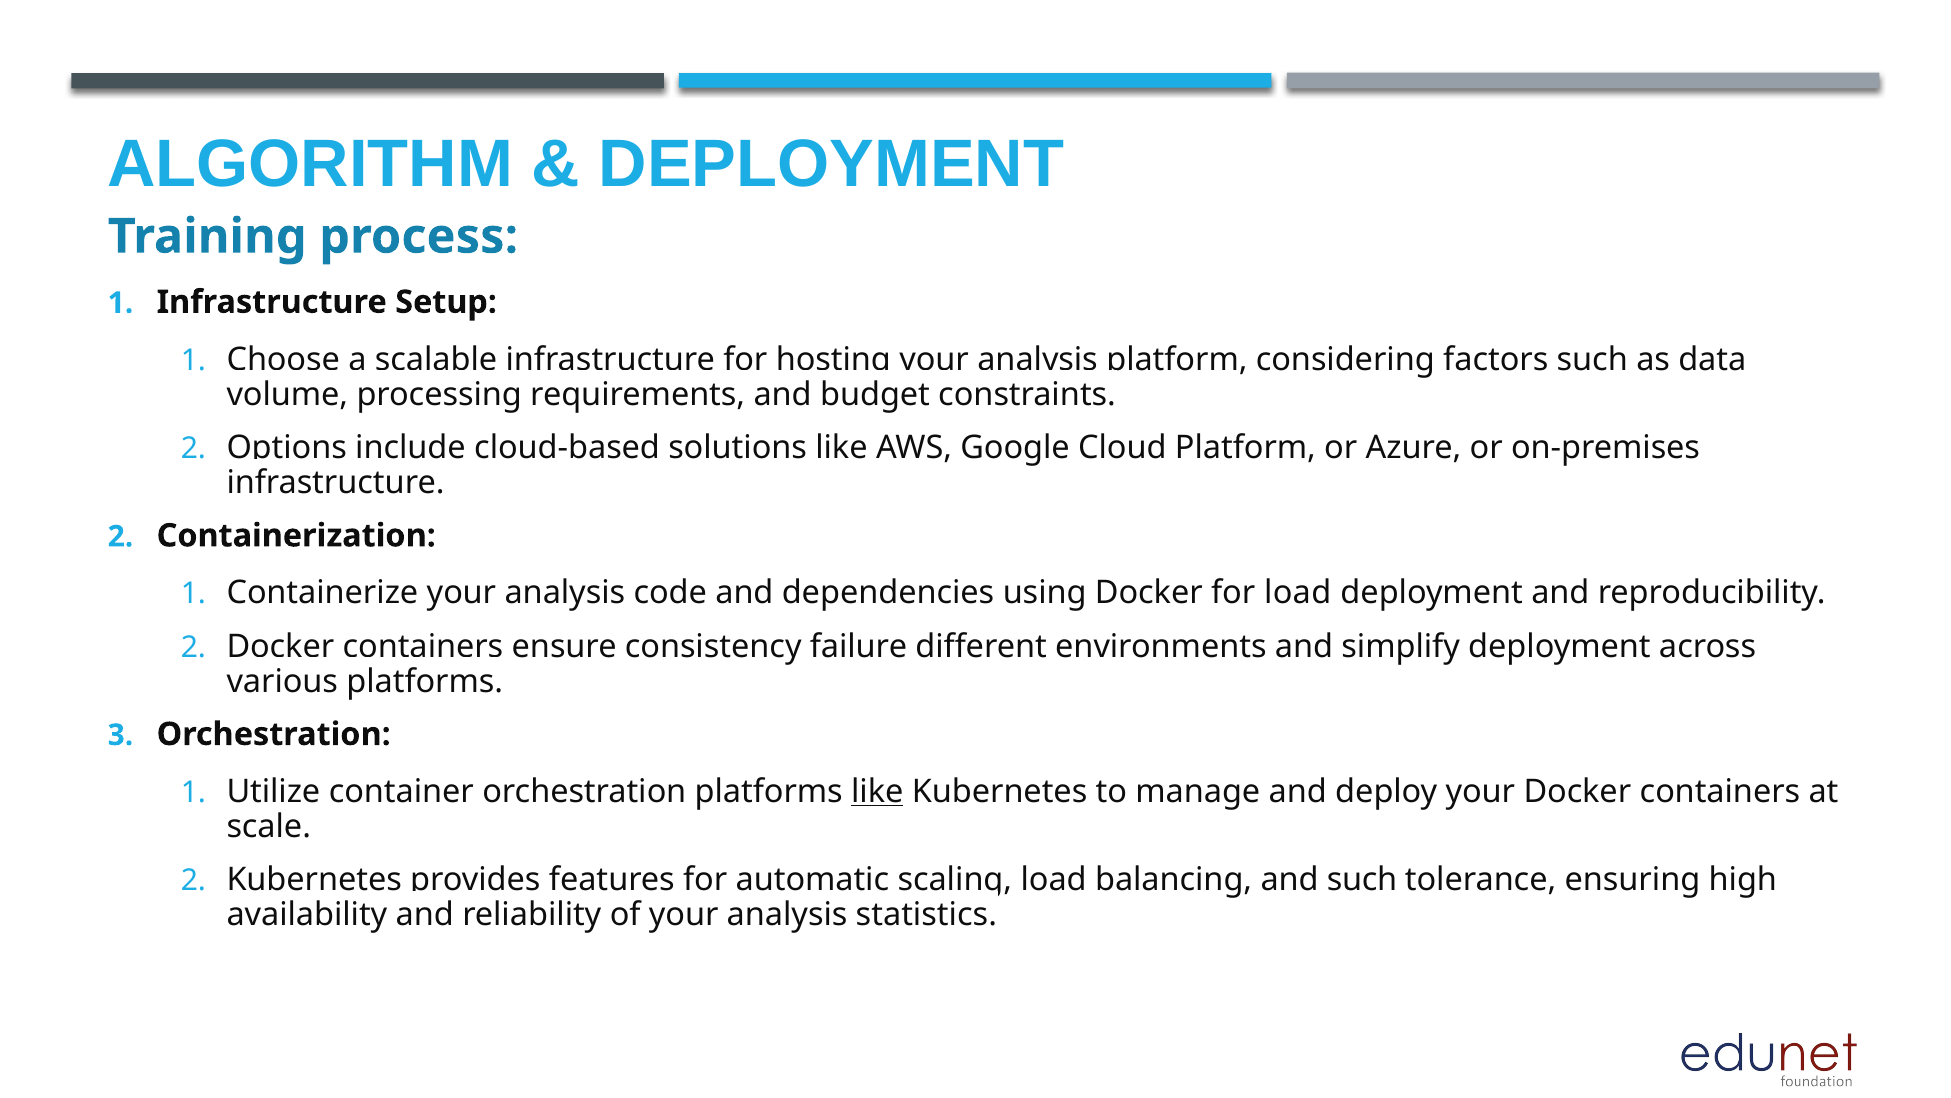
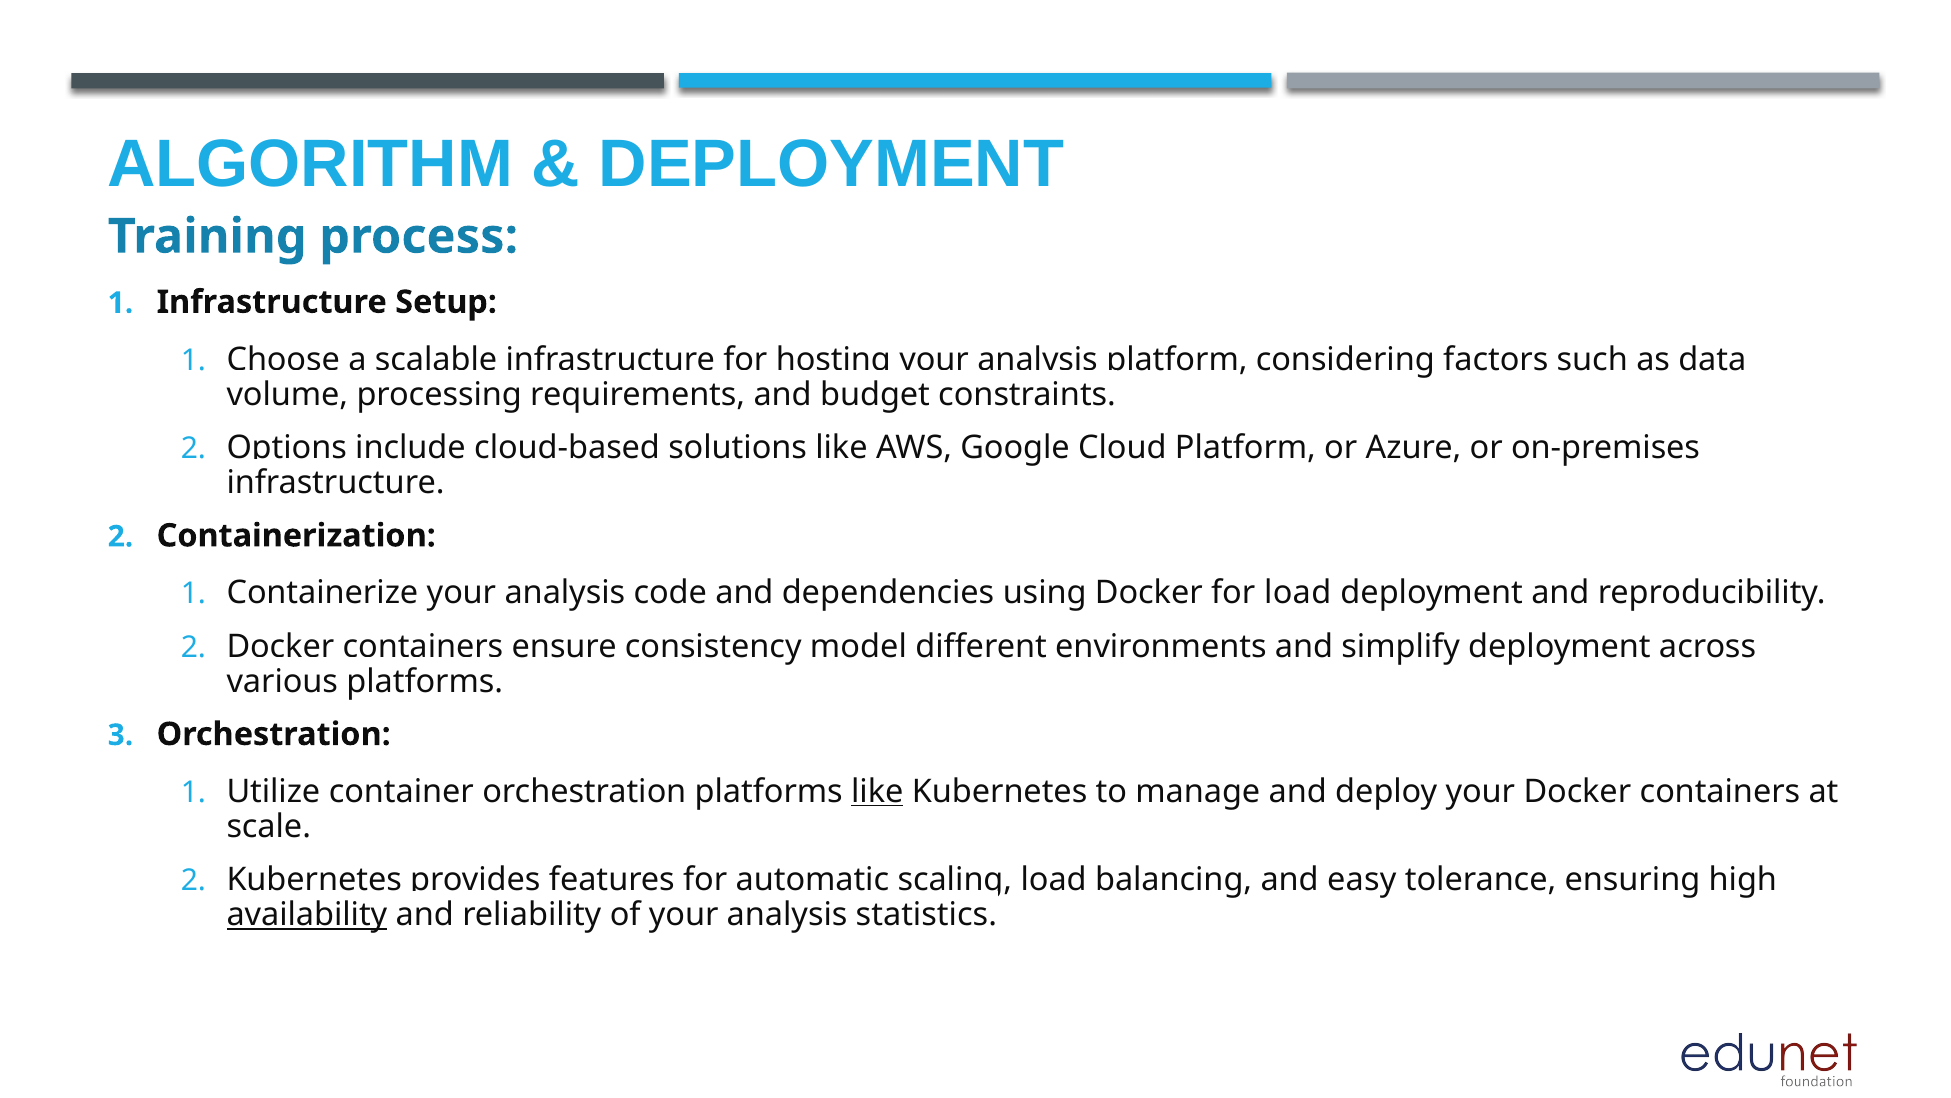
failure: failure -> model
and such: such -> easy
availability underline: none -> present
